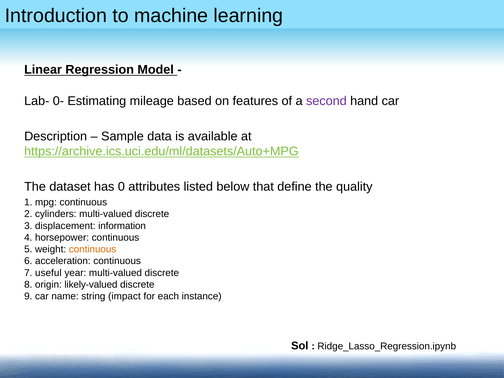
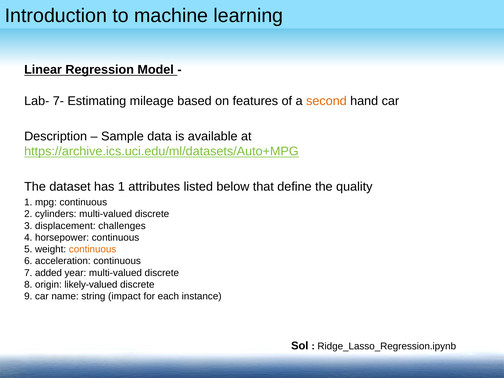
0-: 0- -> 7-
second colour: purple -> orange
has 0: 0 -> 1
information: information -> challenges
useful: useful -> added
